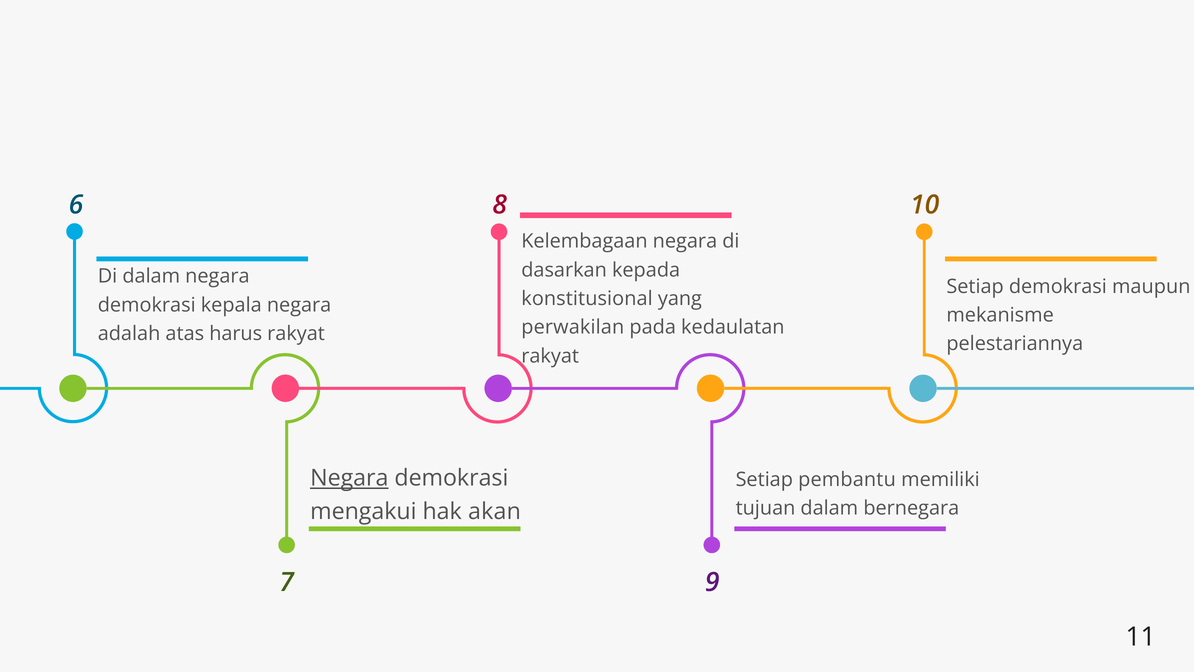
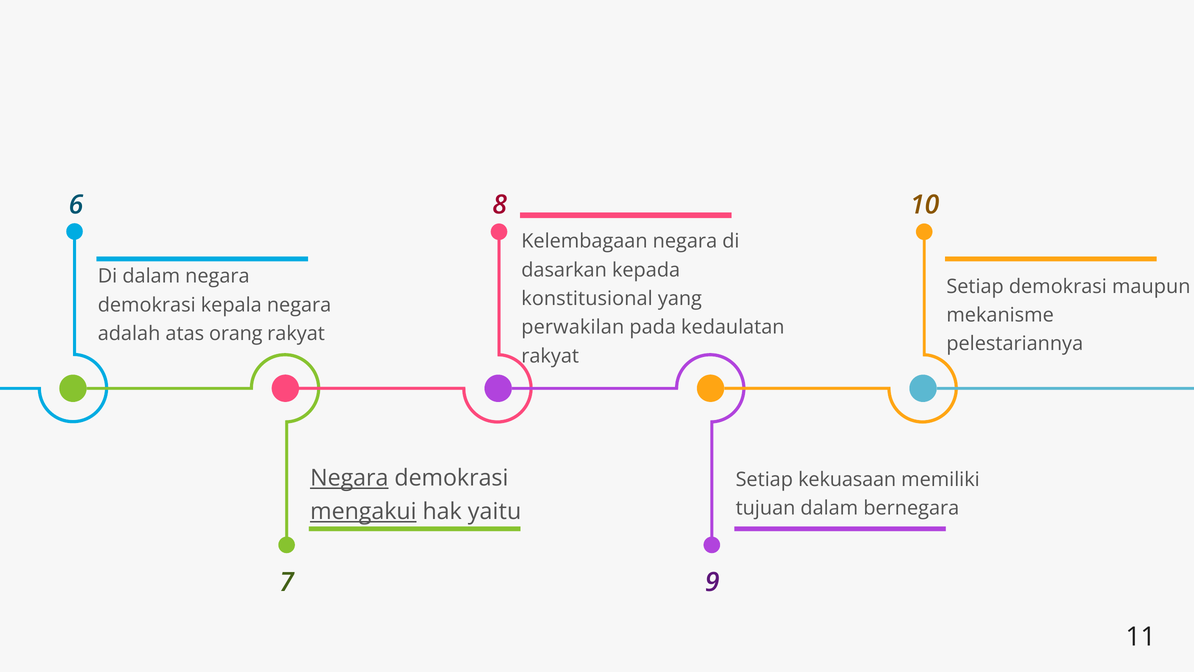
harus: harus -> orang
pembantu: pembantu -> kekuasaan
mengakui underline: none -> present
akan: akan -> yaitu
